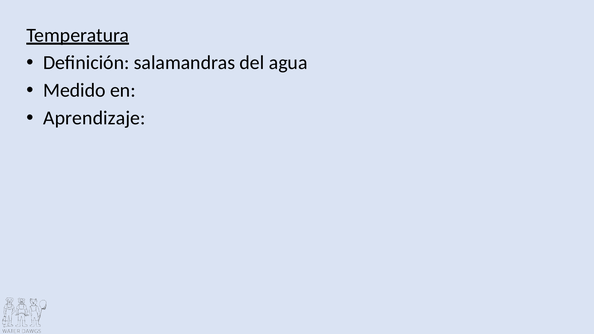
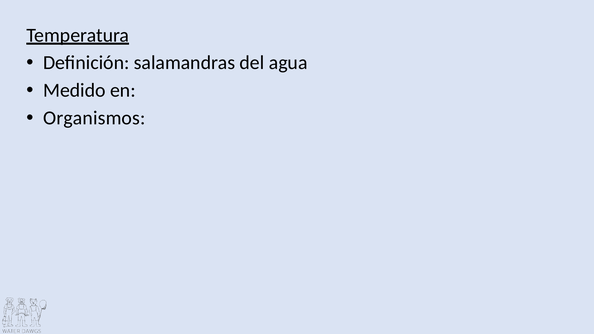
Aprendizaje: Aprendizaje -> Organismos
